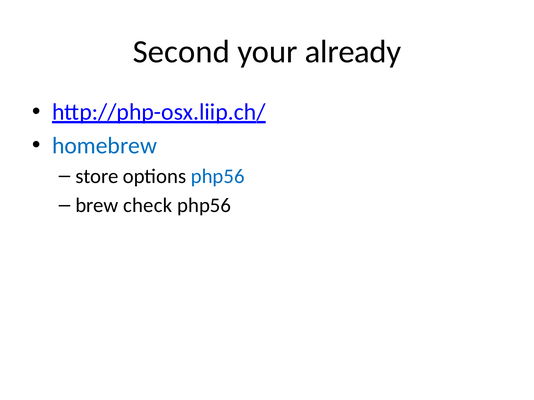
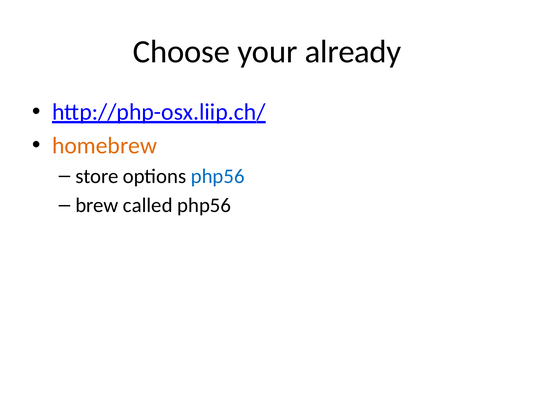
Second: Second -> Choose
homebrew colour: blue -> orange
check: check -> called
